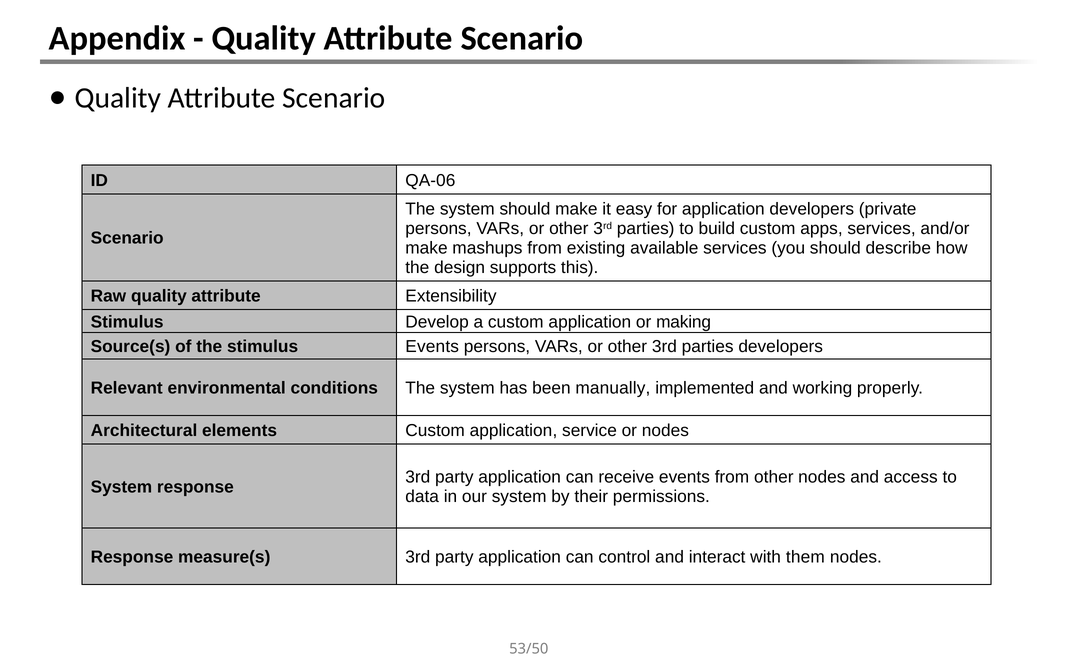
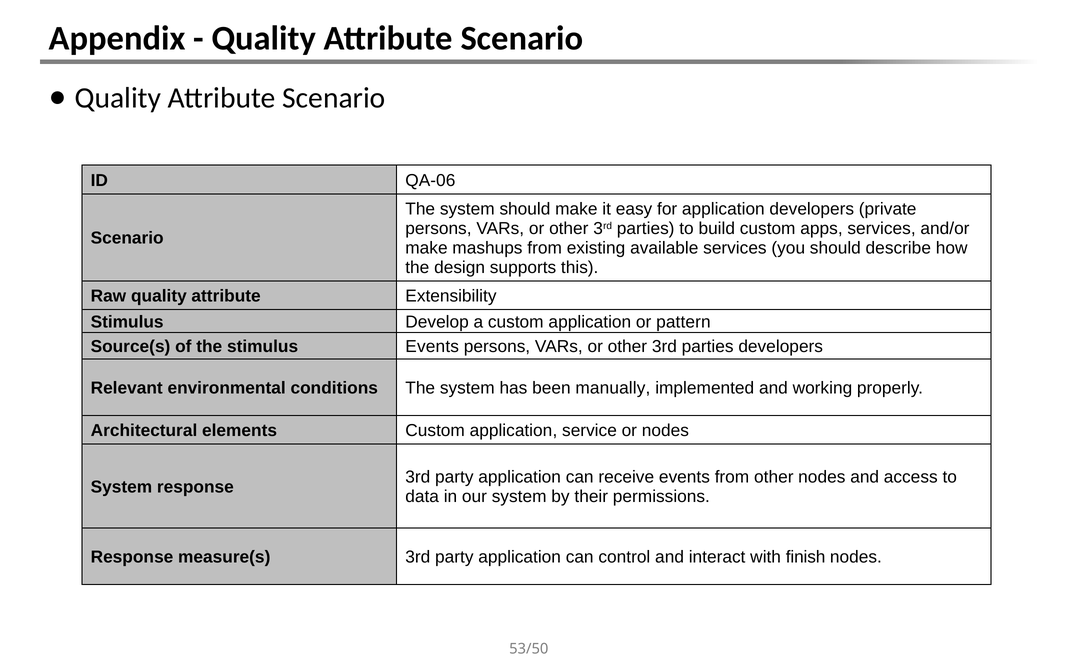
making: making -> pattern
them: them -> finish
